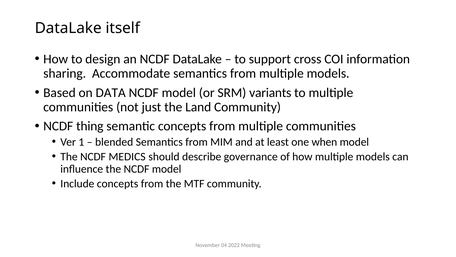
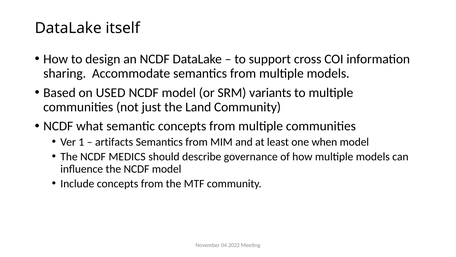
DATA: DATA -> USED
thing: thing -> what
blended: blended -> artifacts
